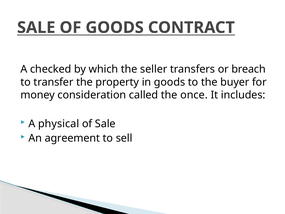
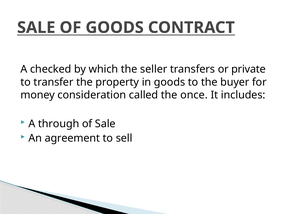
breach: breach -> private
physical: physical -> through
